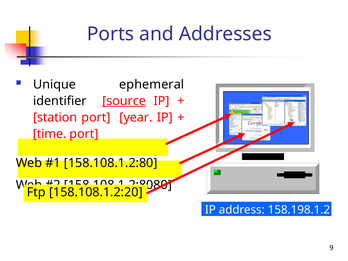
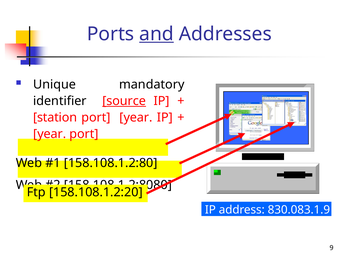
and underline: none -> present
ephemeral: ephemeral -> mandatory
time at (50, 134): time -> year
158.198.1.2: 158.198.1.2 -> 830.083.1.9
